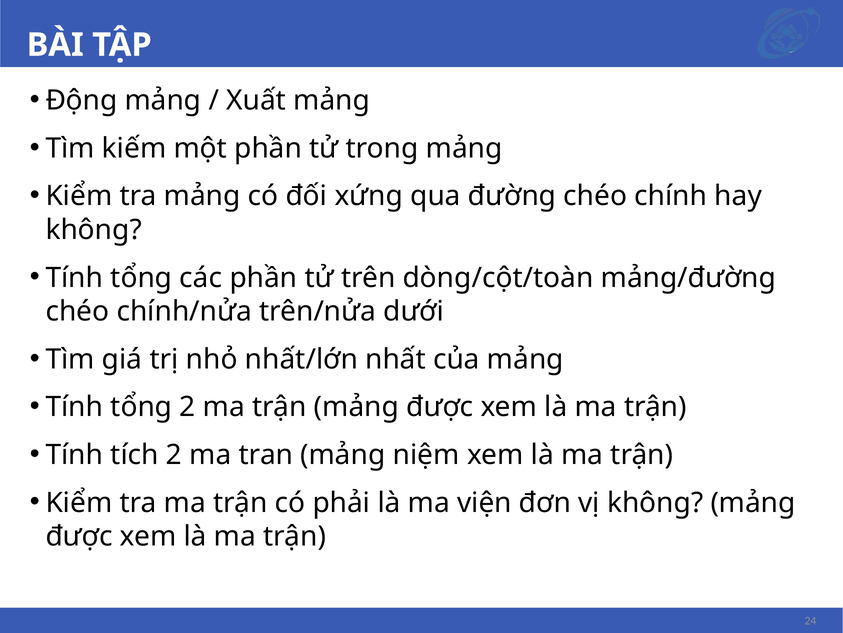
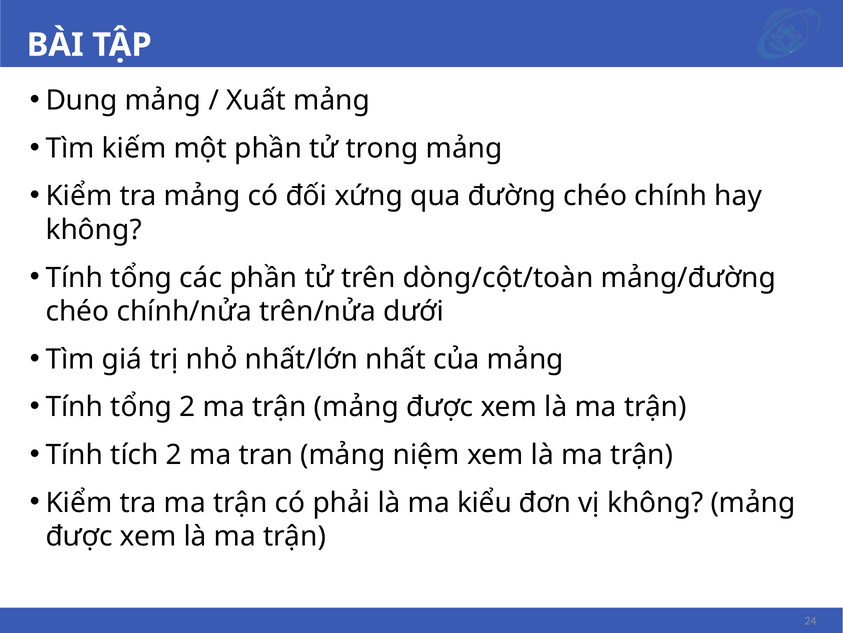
Động: Động -> Dung
viện: viện -> kiểu
